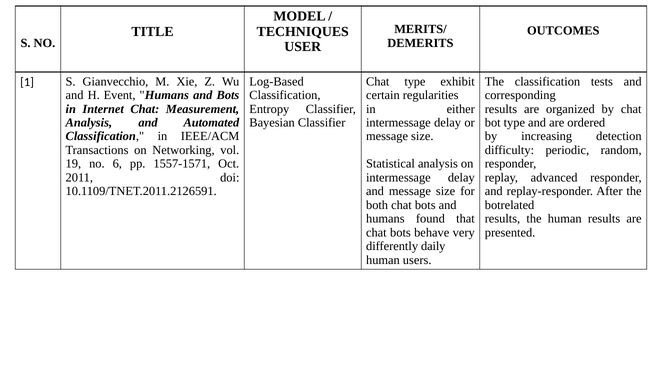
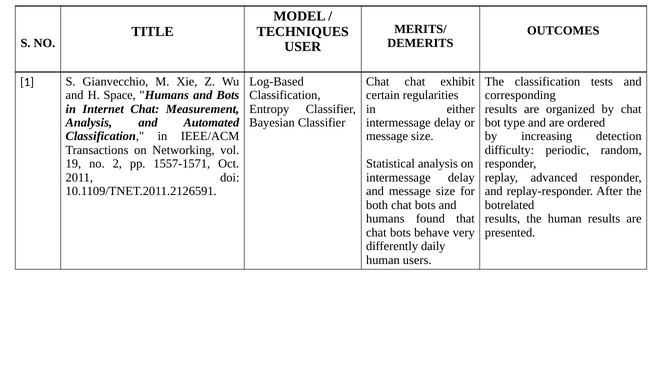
Chat type: type -> chat
Event: Event -> Space
6: 6 -> 2
